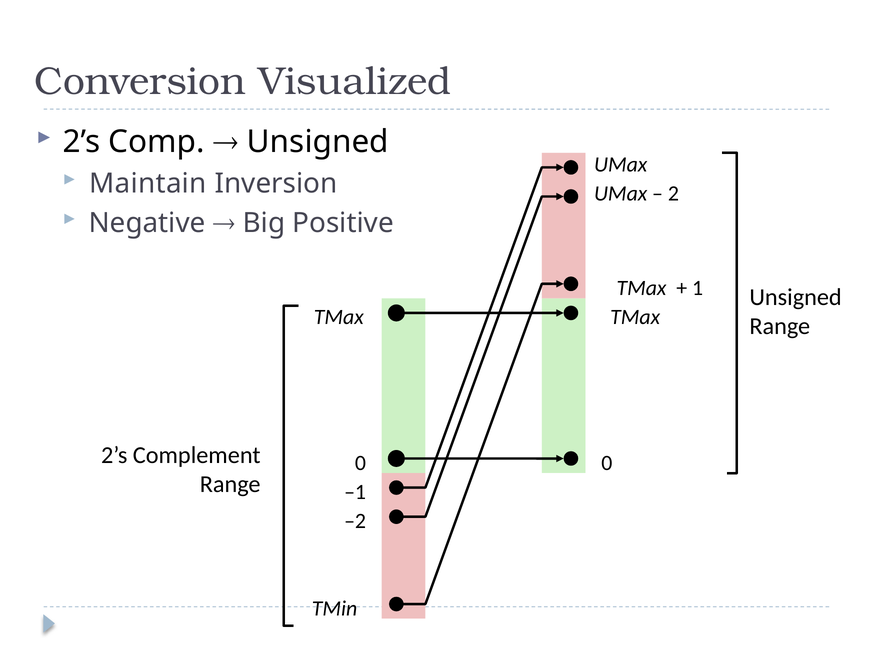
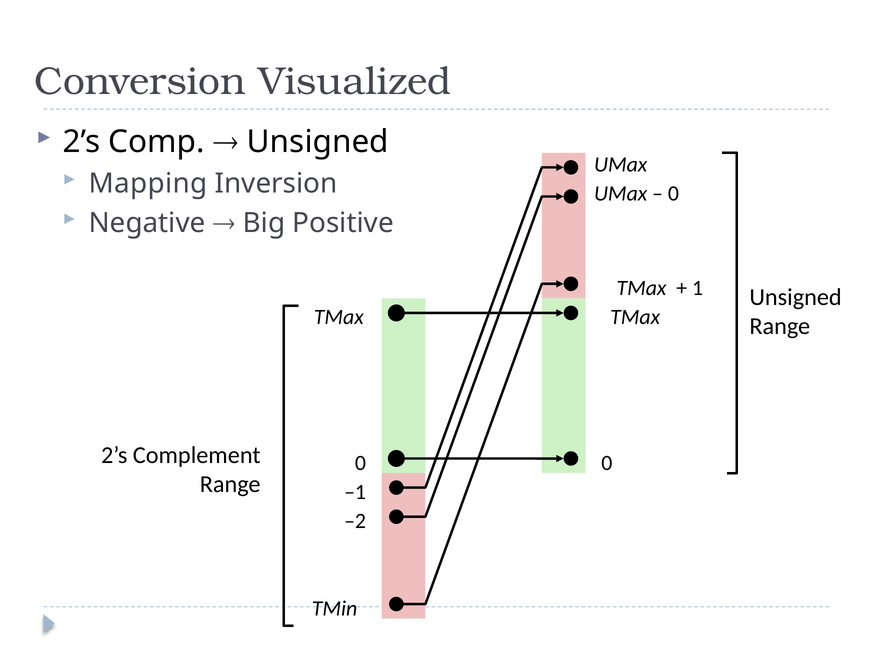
Maintain: Maintain -> Mapping
2 at (673, 193): 2 -> 0
